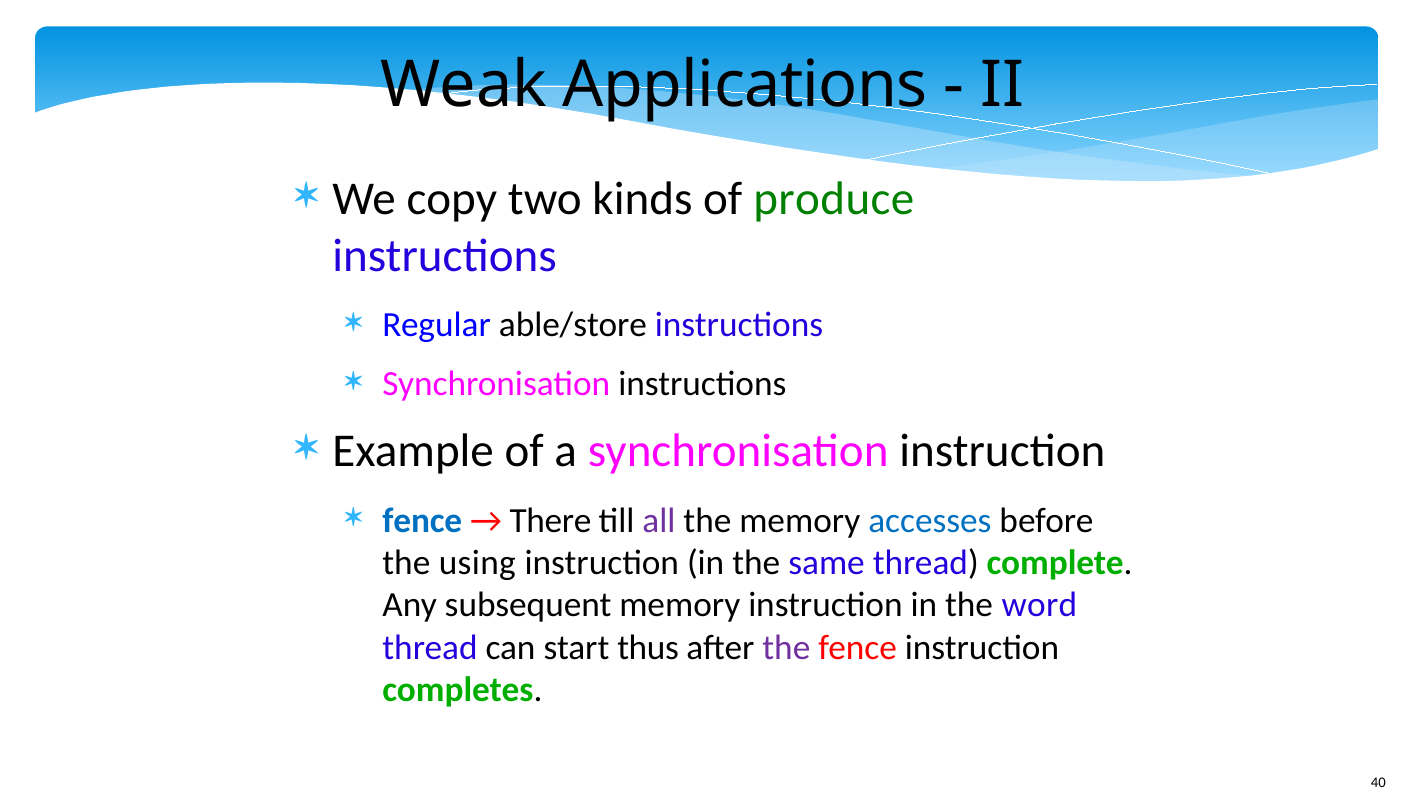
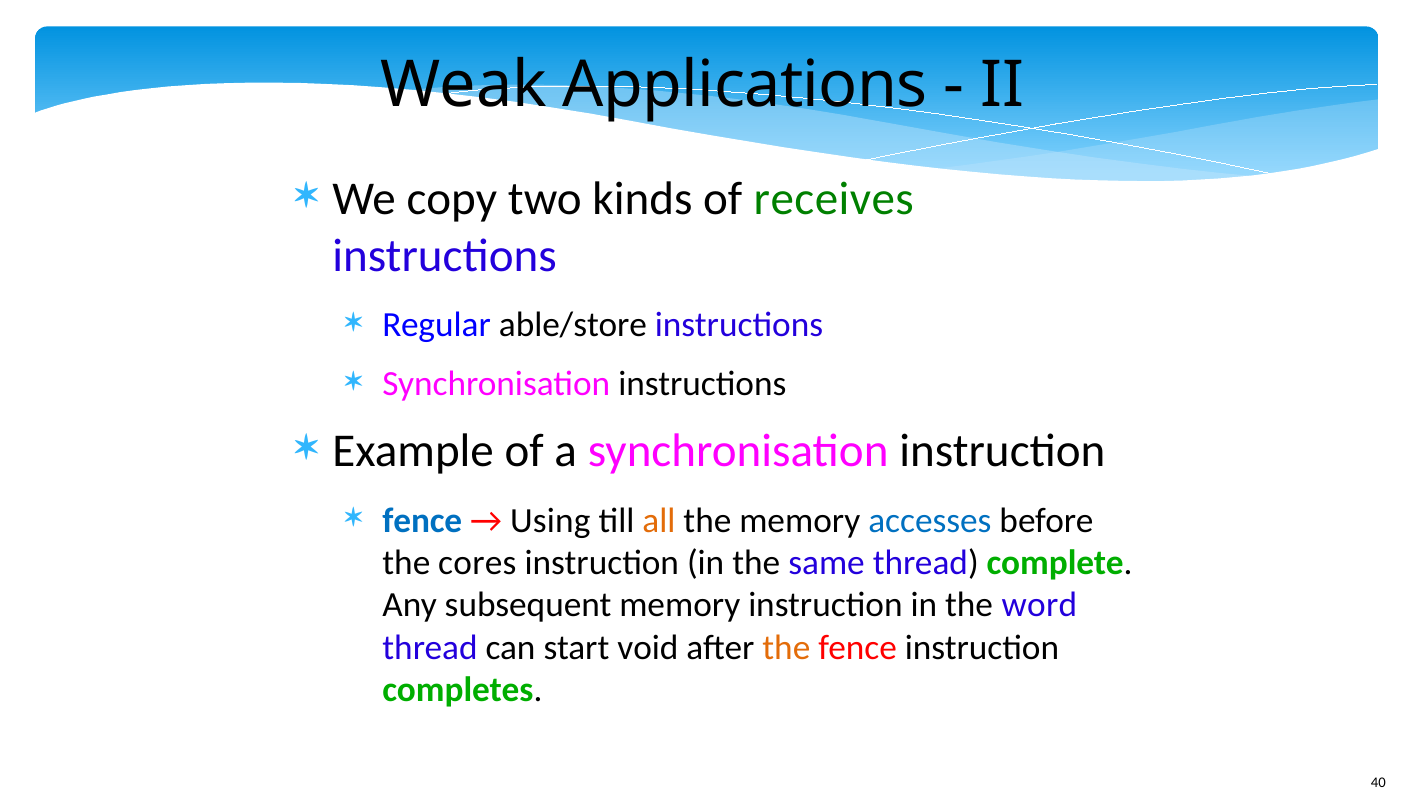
produce: produce -> receives
There: There -> Using
all colour: purple -> orange
using: using -> cores
thus: thus -> void
the at (786, 648) colour: purple -> orange
